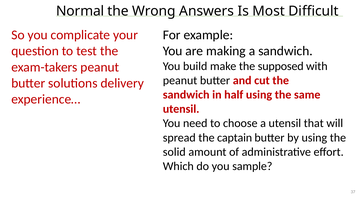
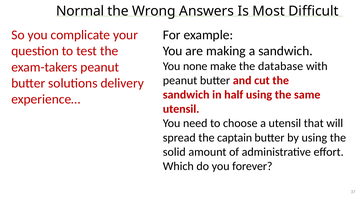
build: build -> none
supposed: supposed -> database
sample: sample -> forever
